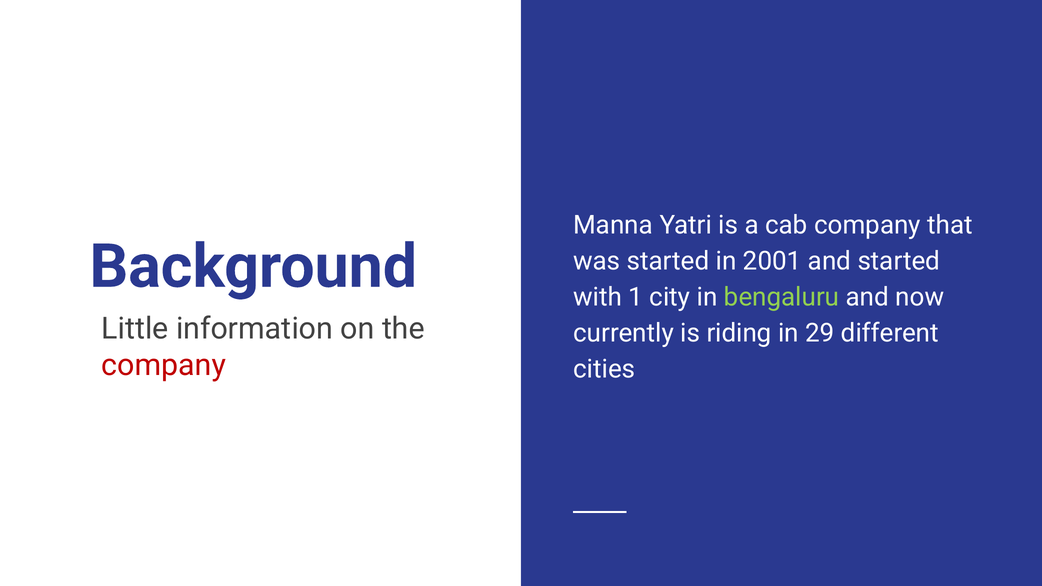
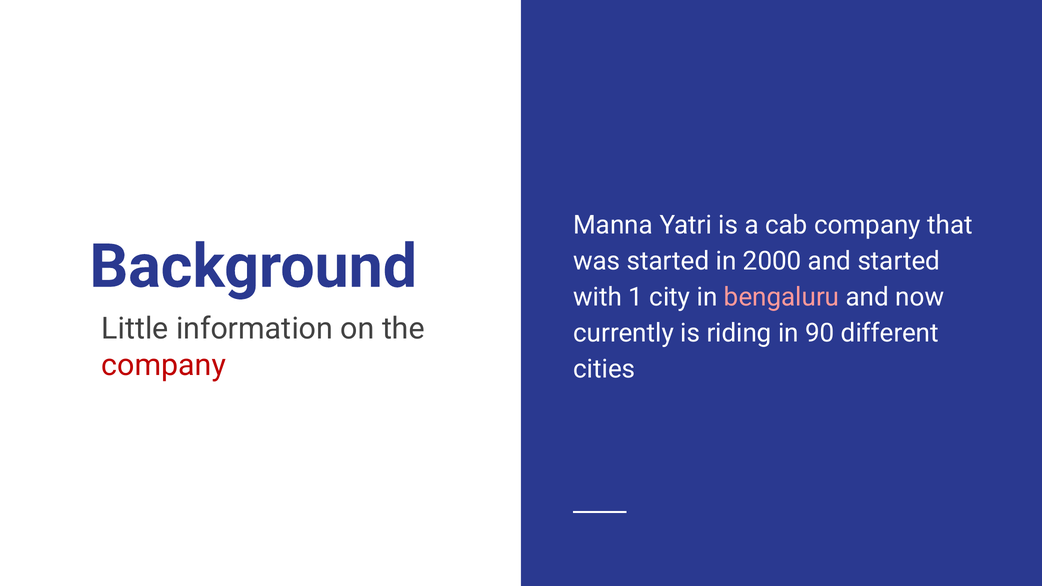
2001: 2001 -> 2000
bengaluru colour: light green -> pink
29: 29 -> 90
